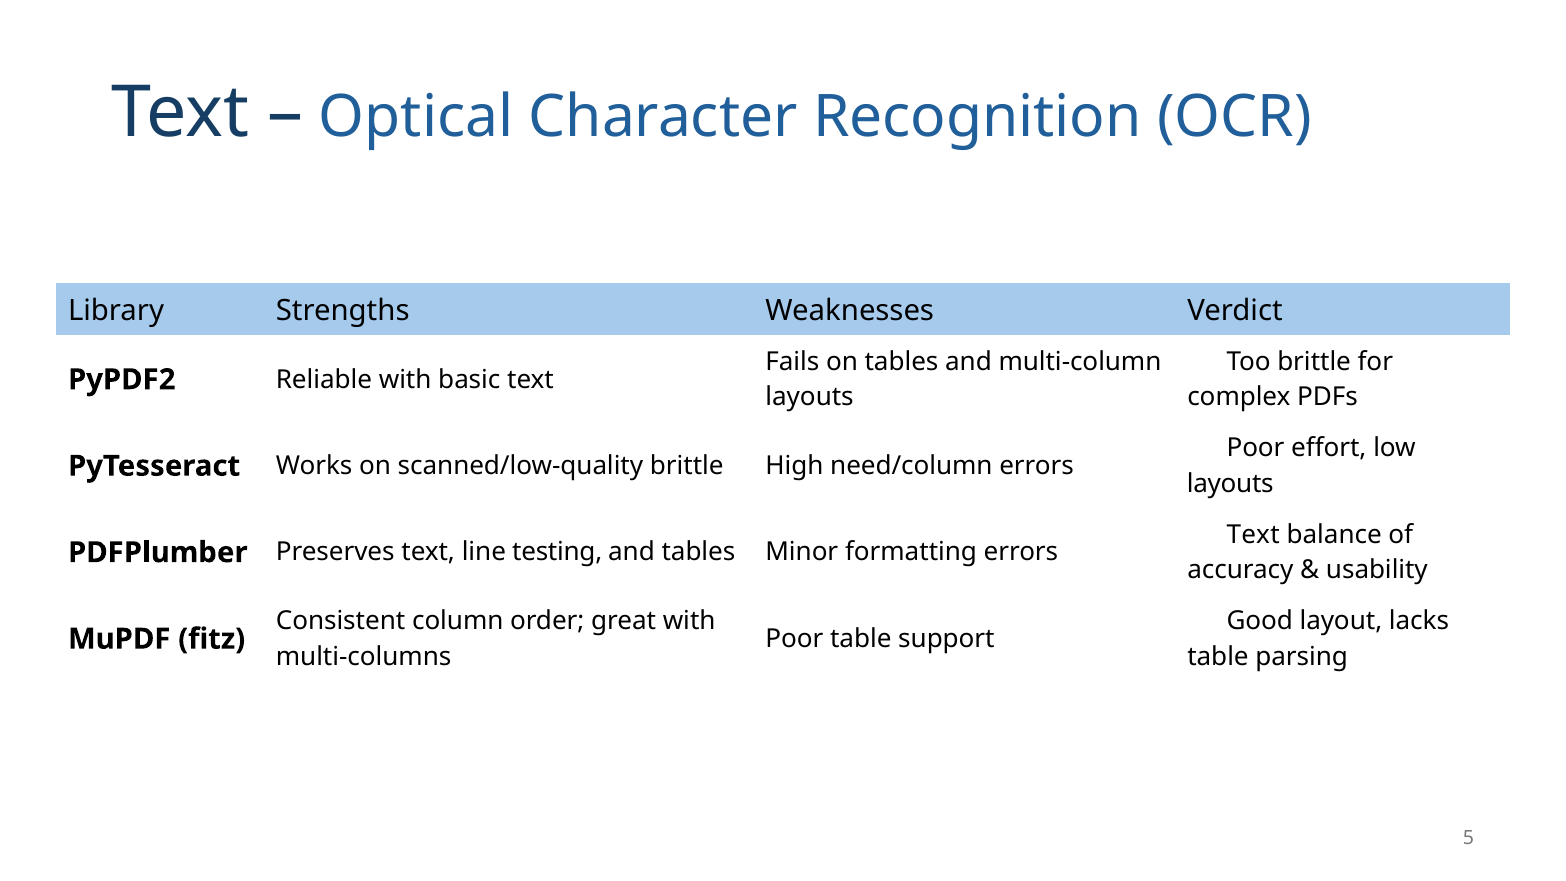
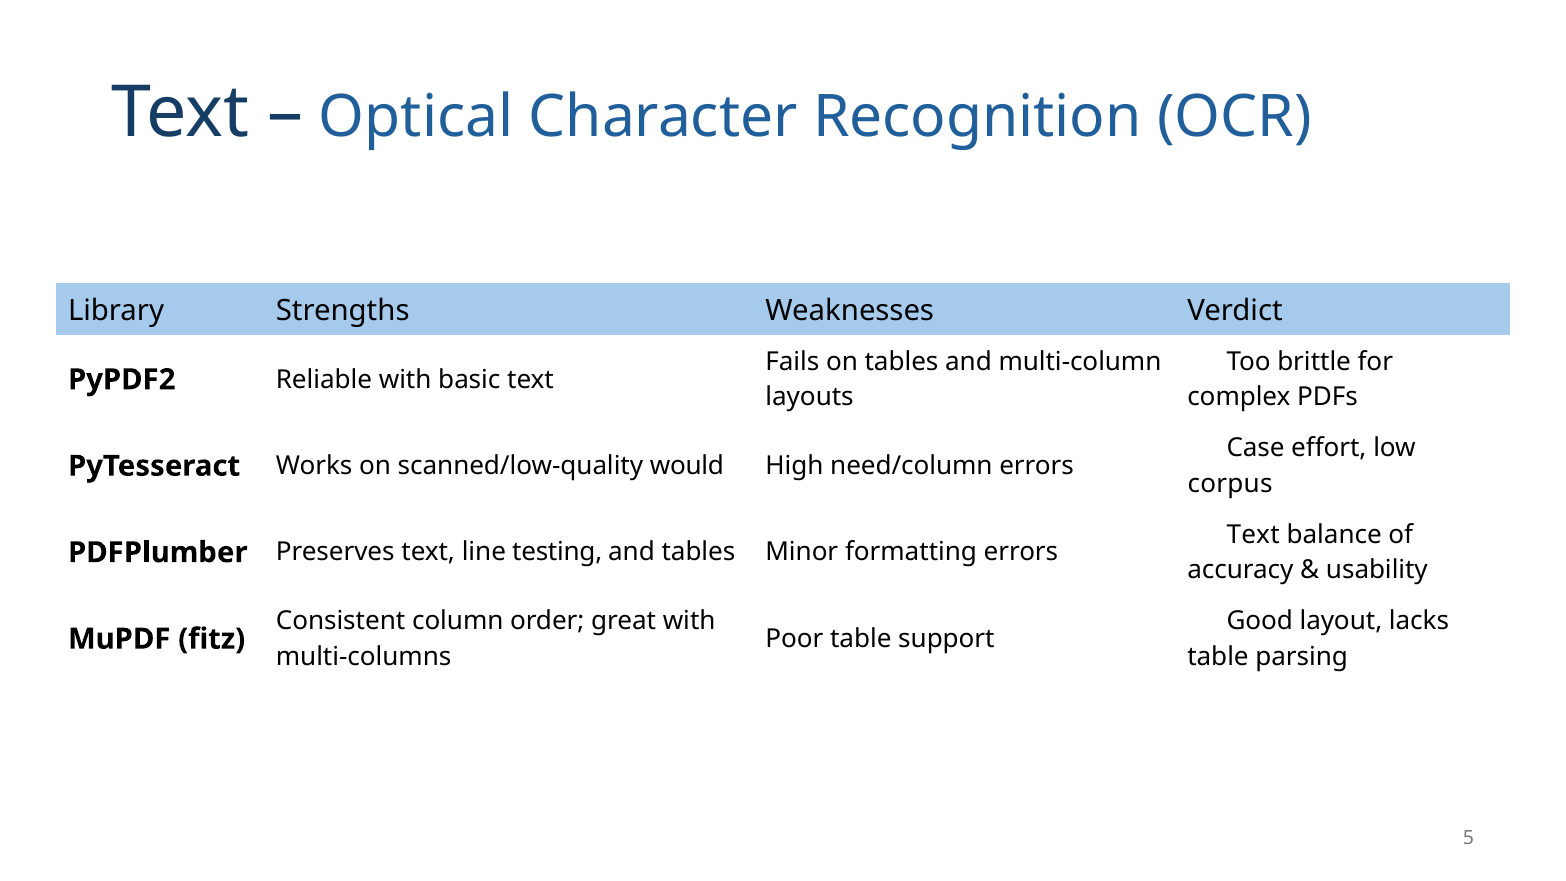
Poor at (1256, 448): Poor -> Case
scanned/low-quality brittle: brittle -> would
layouts at (1230, 484): layouts -> corpus
